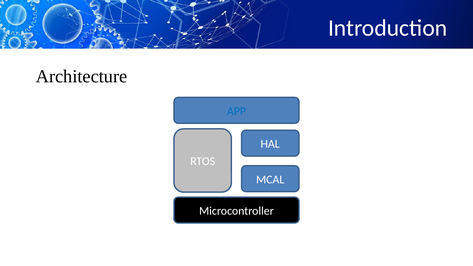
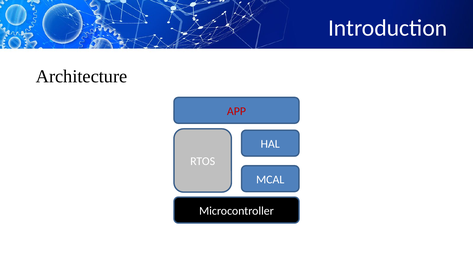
APP colour: blue -> red
